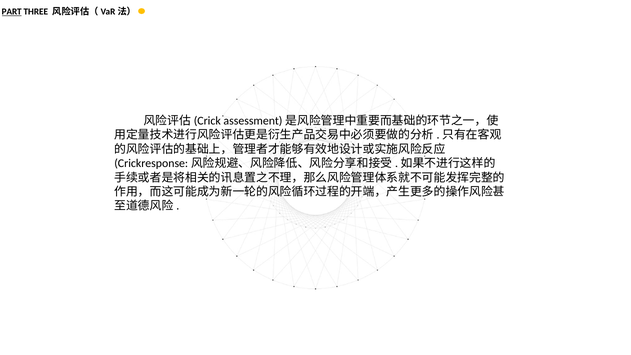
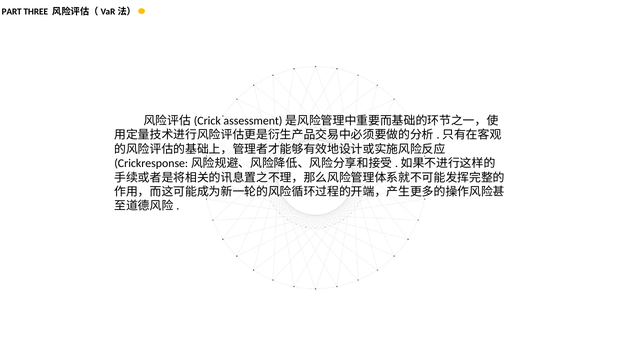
PART underline: present -> none
